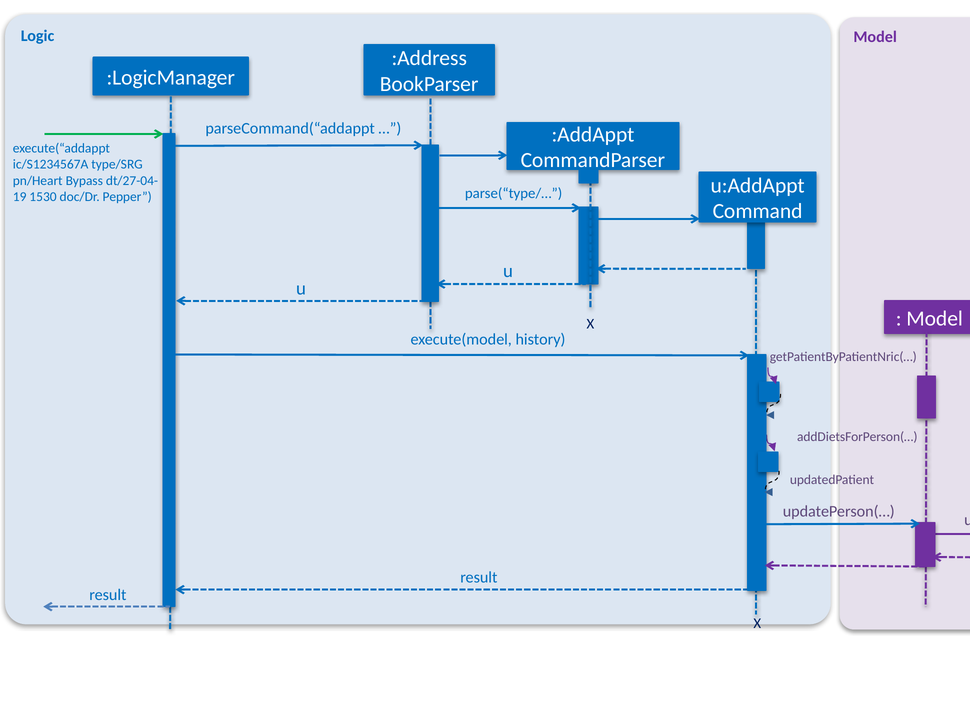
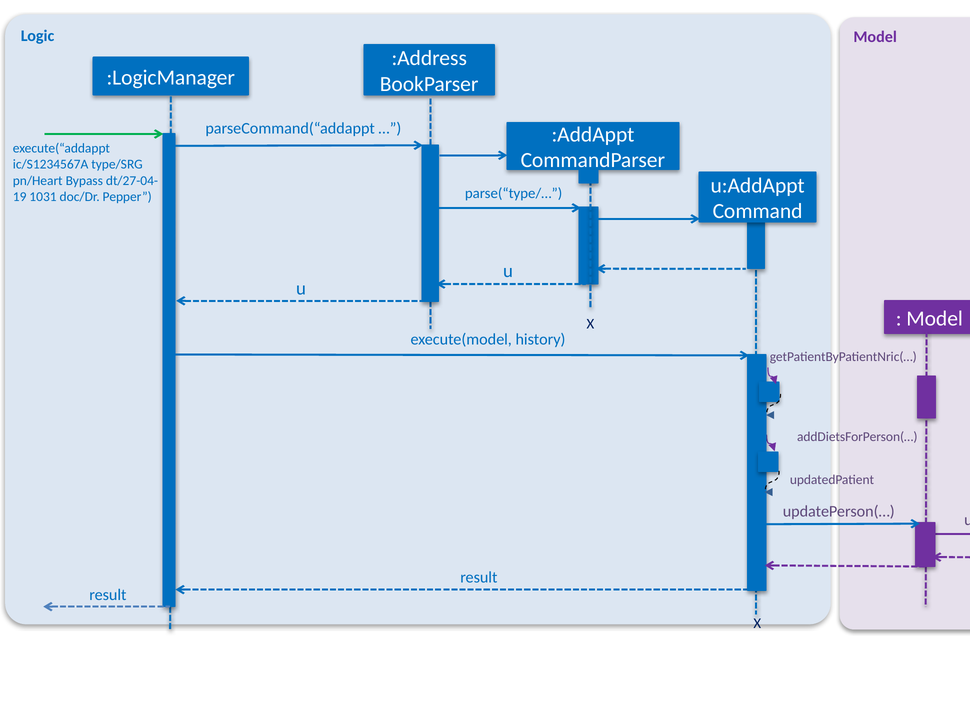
1530: 1530 -> 1031
